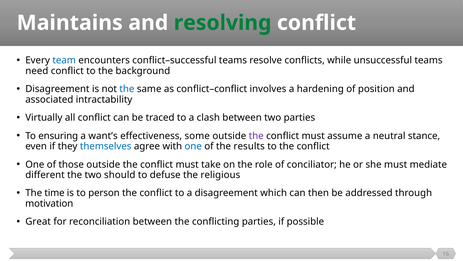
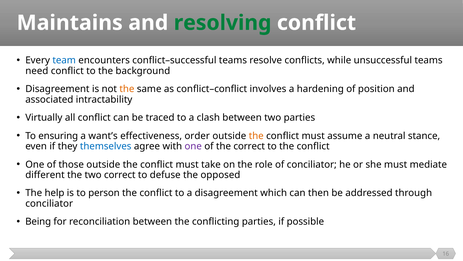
the at (127, 89) colour: blue -> orange
some: some -> order
the at (256, 136) colour: purple -> orange
one at (193, 146) colour: blue -> purple
the results: results -> correct
two should: should -> correct
religious: religious -> opposed
time: time -> help
motivation at (49, 203): motivation -> conciliator
Great: Great -> Being
